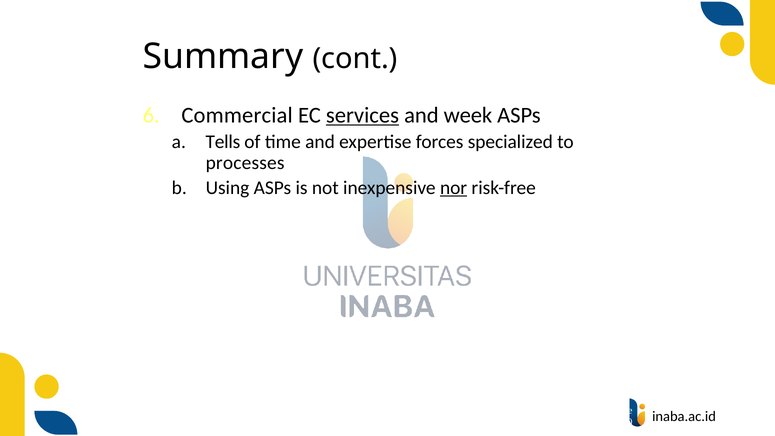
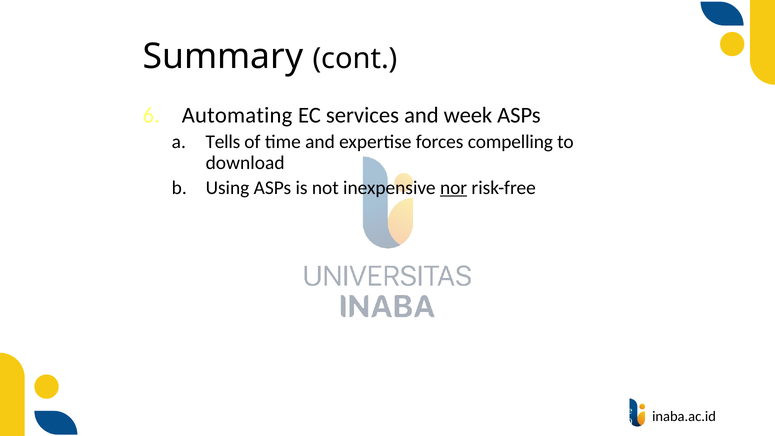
Commercial: Commercial -> Automating
services underline: present -> none
specialized: specialized -> compelling
processes: processes -> download
